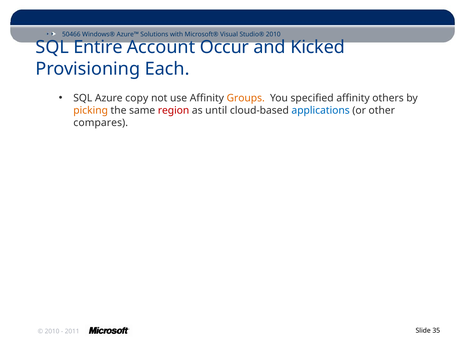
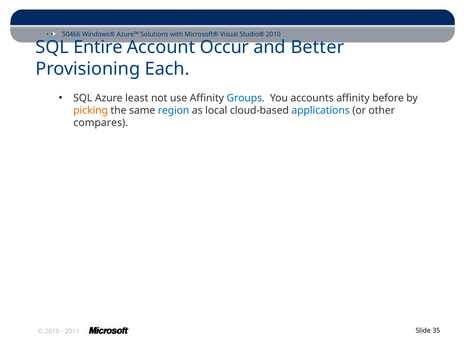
Kicked: Kicked -> Better
copy: copy -> least
Groups colour: orange -> blue
specified: specified -> accounts
others: others -> before
region colour: red -> blue
until: until -> local
